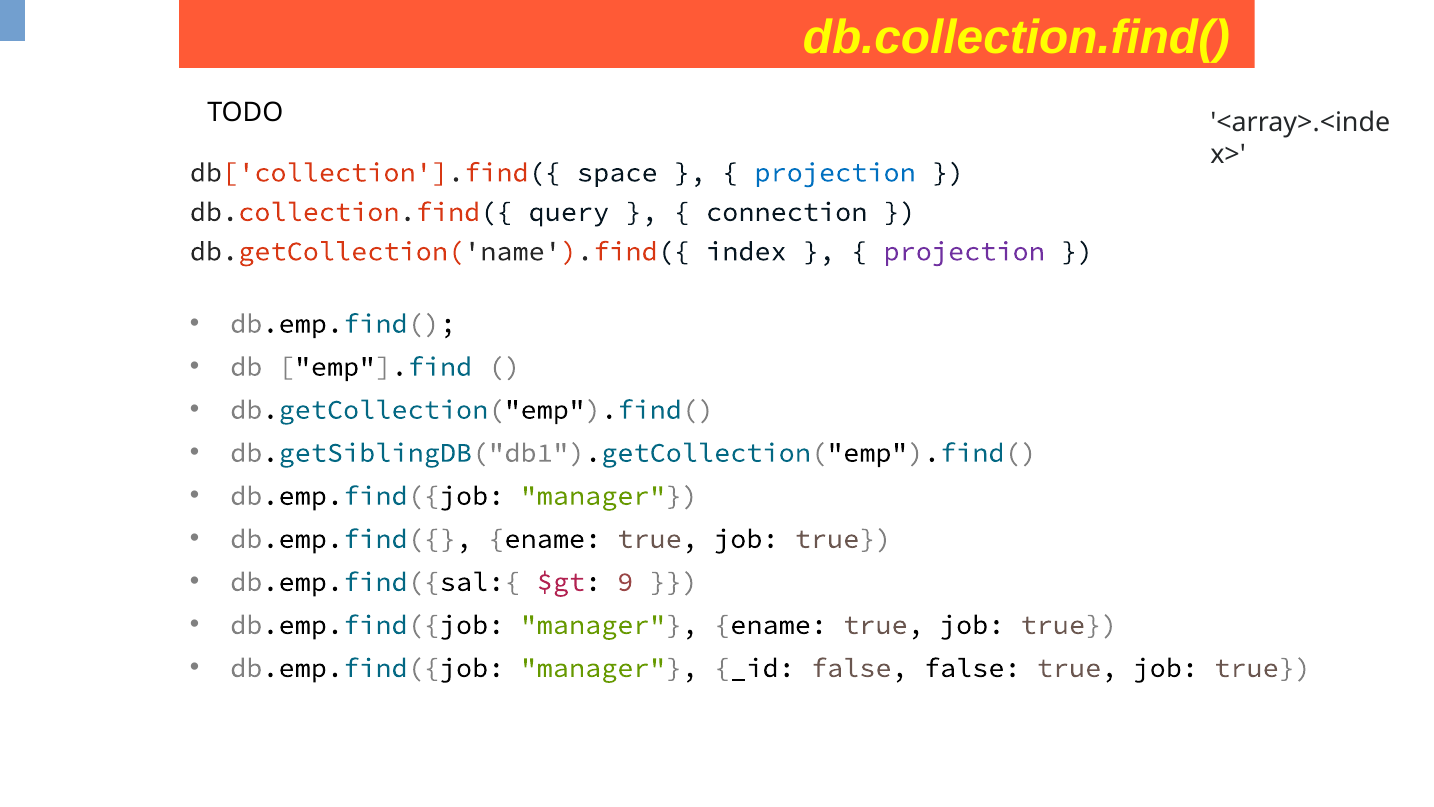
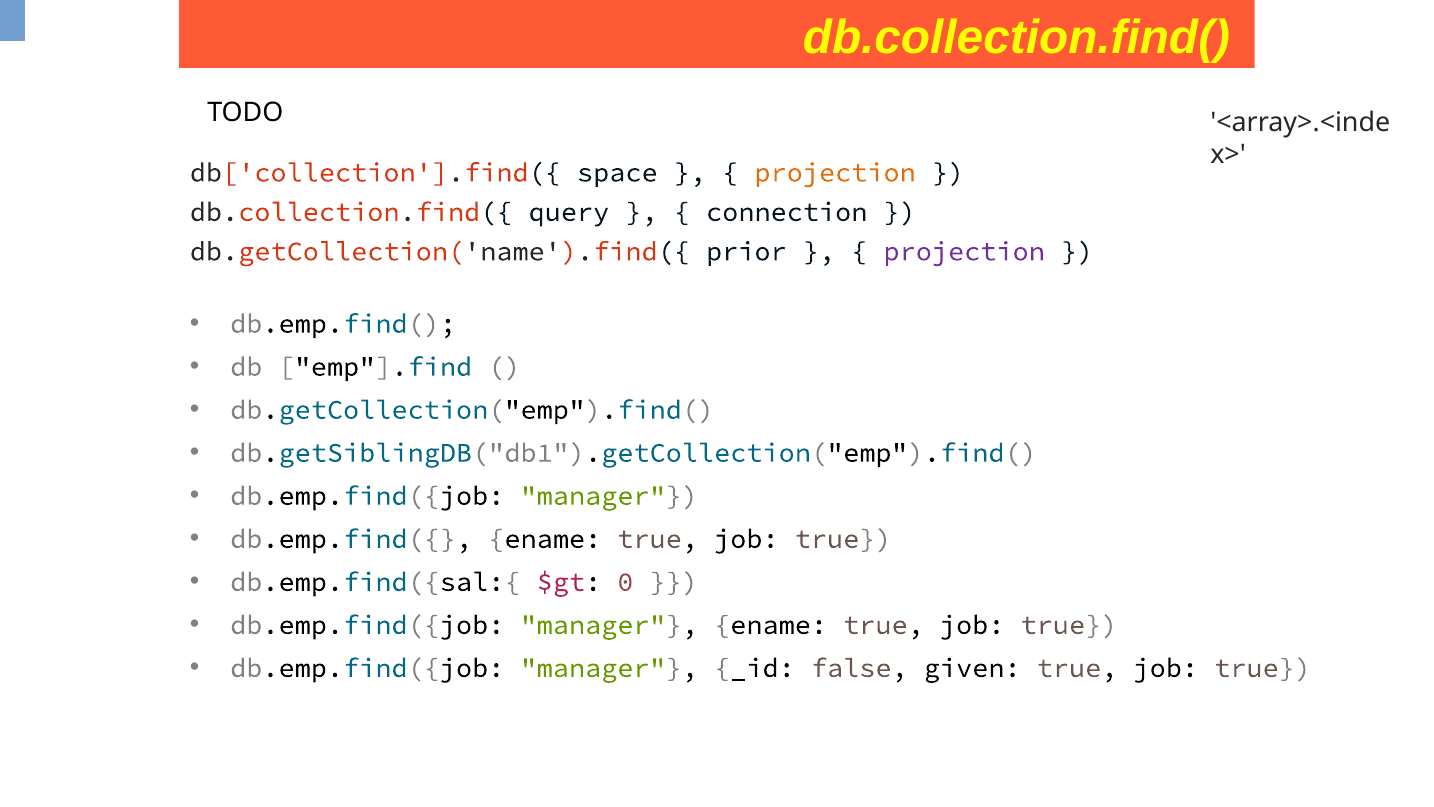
projection at (835, 172) colour: blue -> orange
index: index -> prior
9: 9 -> 0
false false: false -> given
